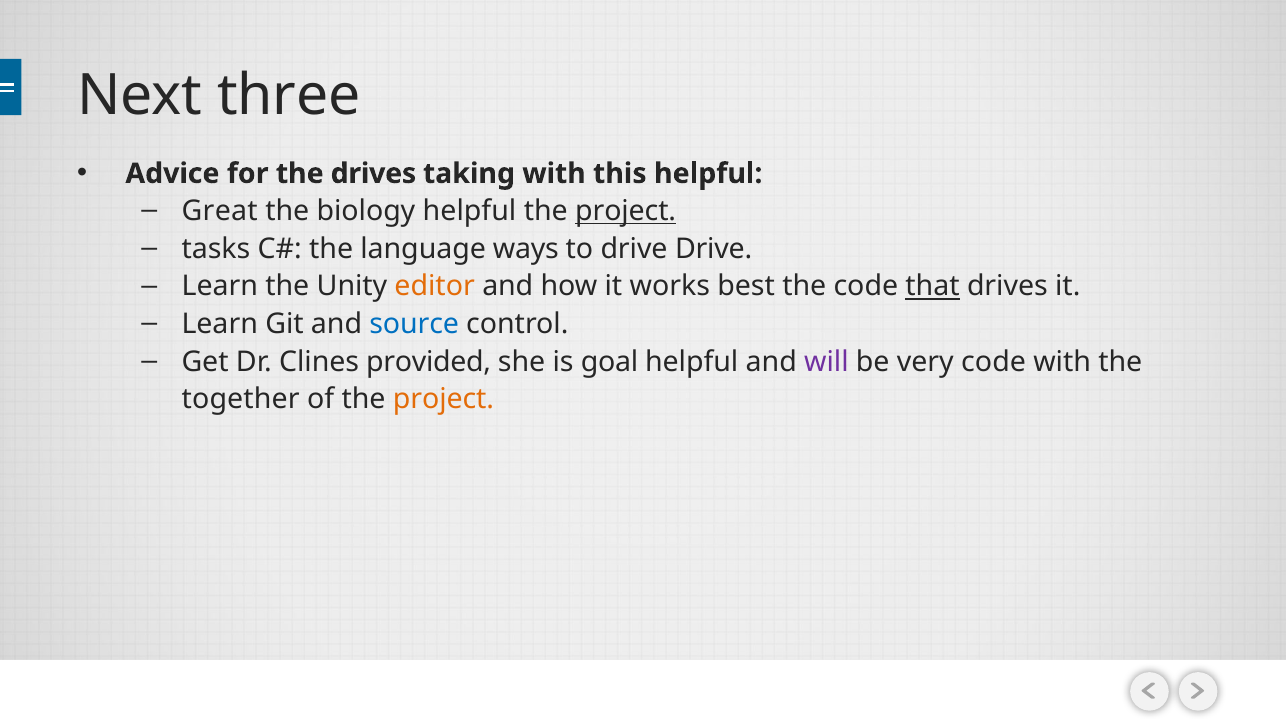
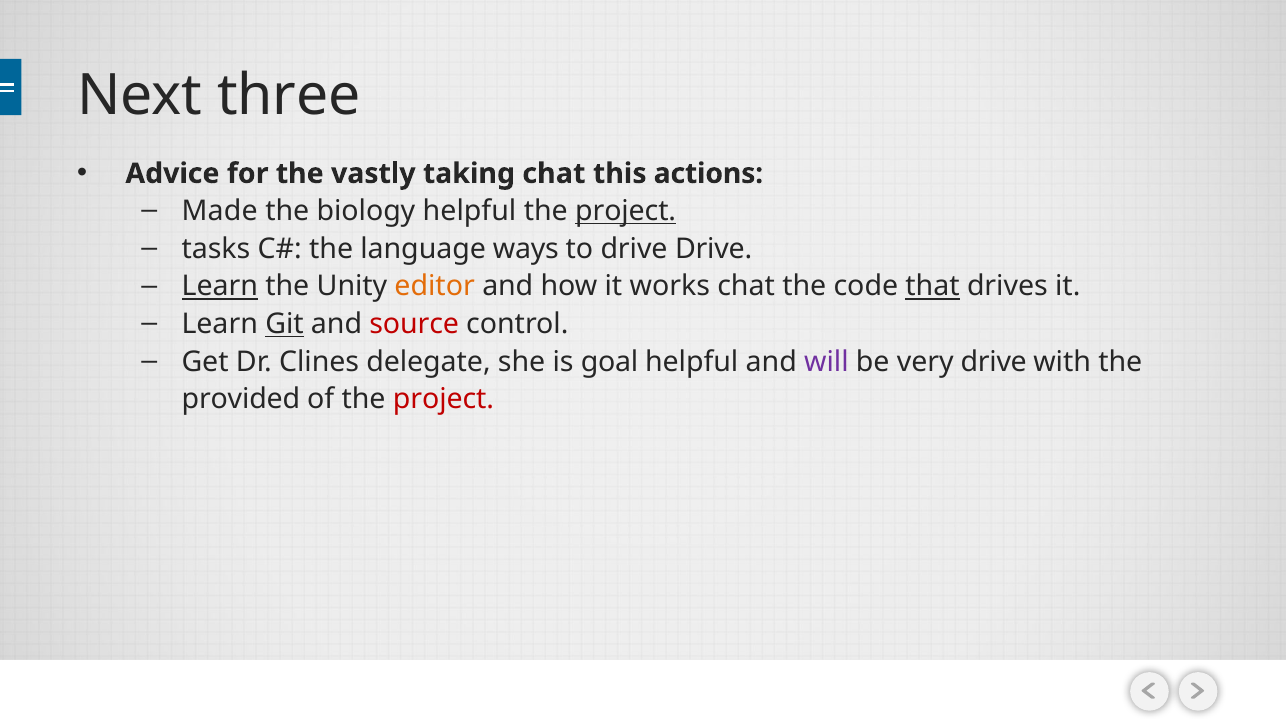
the drives: drives -> vastly
taking with: with -> chat
this helpful: helpful -> actions
Great: Great -> Made
Learn at (220, 287) underline: none -> present
works best: best -> chat
Git underline: none -> present
source colour: blue -> red
provided: provided -> delegate
very code: code -> drive
together: together -> provided
project at (443, 400) colour: orange -> red
